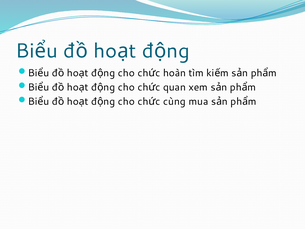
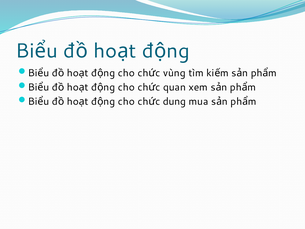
hoàn: hoàn -> vùng
cùng: cùng -> dung
